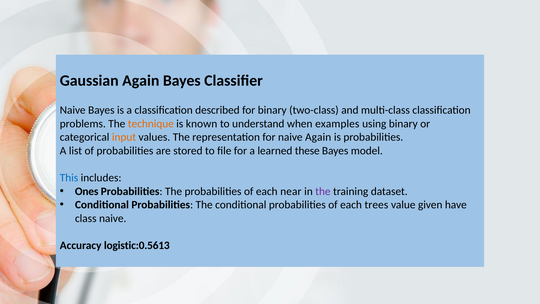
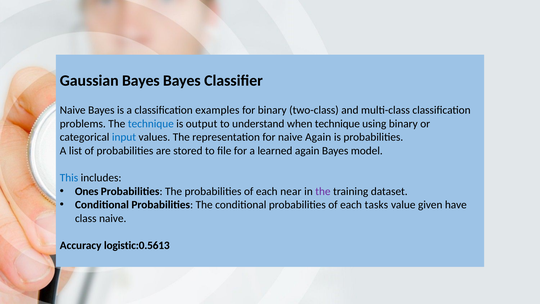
Gaussian Again: Again -> Bayes
described: described -> examples
technique at (151, 124) colour: orange -> blue
known: known -> output
when examples: examples -> technique
input colour: orange -> blue
learned these: these -> again
trees: trees -> tasks
